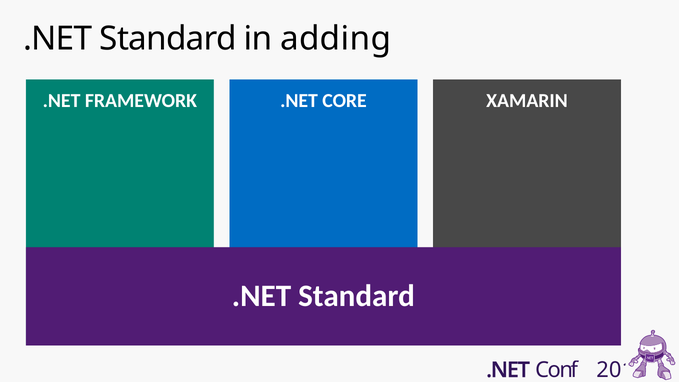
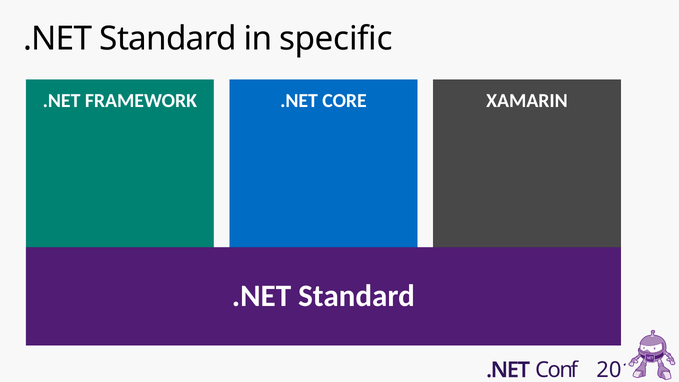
adding: adding -> specific
